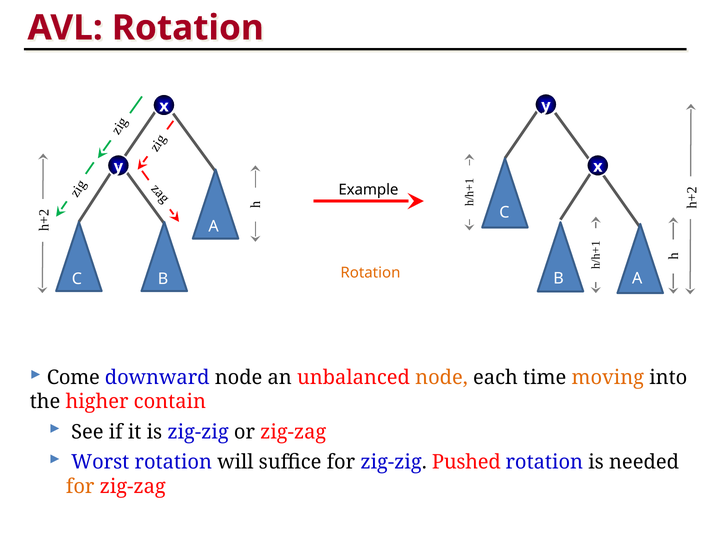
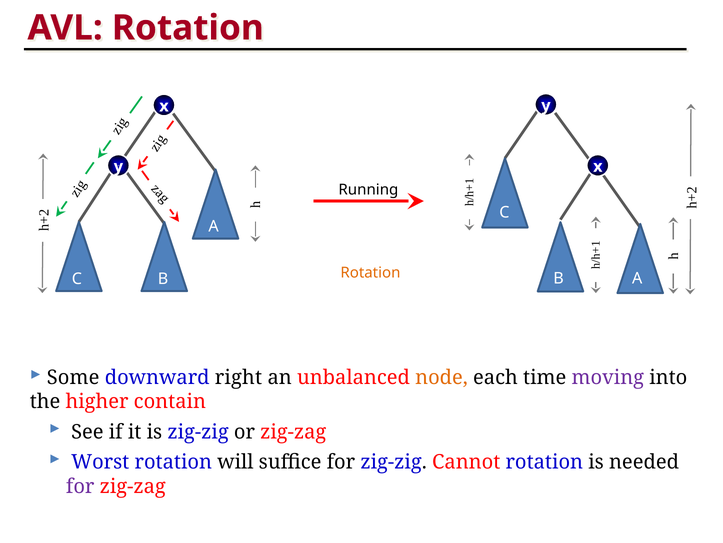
Example: Example -> Running
Come: Come -> Some
downward node: node -> right
moving colour: orange -> purple
Pushed: Pushed -> Cannot
for at (80, 486) colour: orange -> purple
